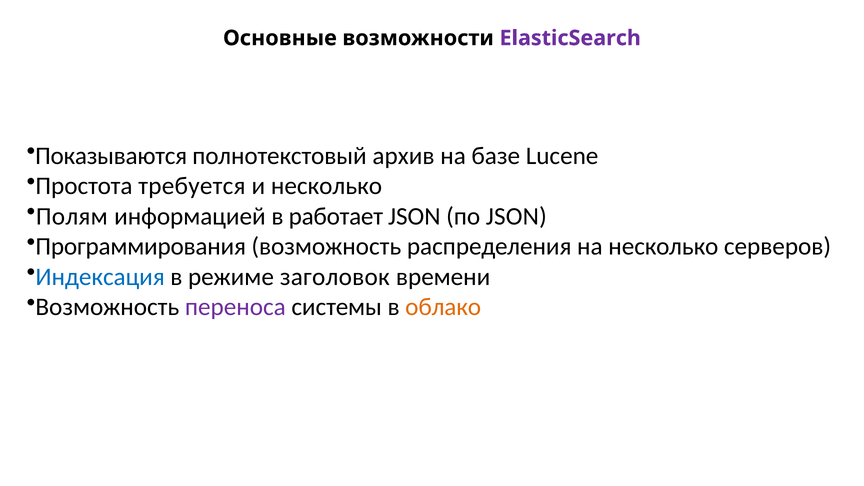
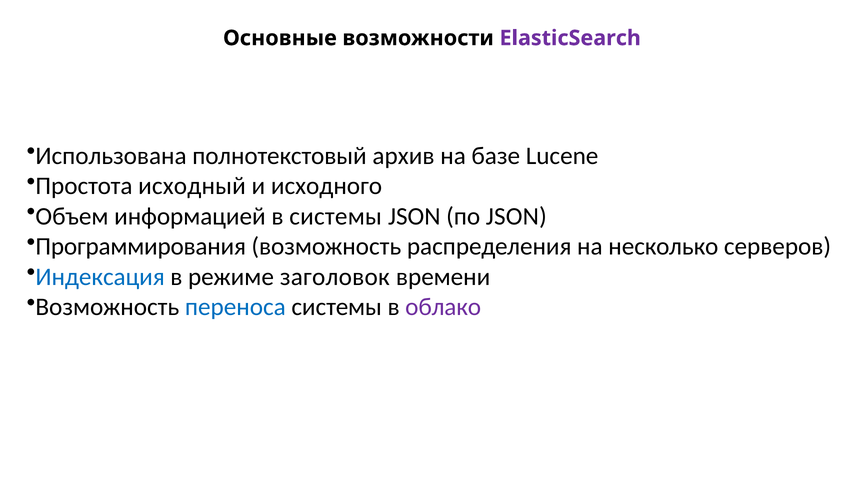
Показываются: Показываются -> Использована
требуется: требуется -> исходный
и несколько: несколько -> исходного
Полям: Полям -> Объем
в работает: работает -> системы
переноса colour: purple -> blue
облако colour: orange -> purple
